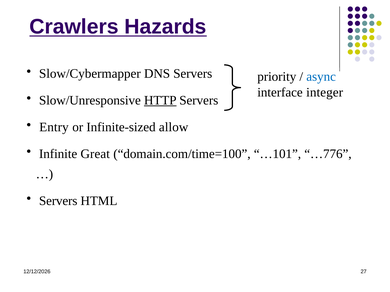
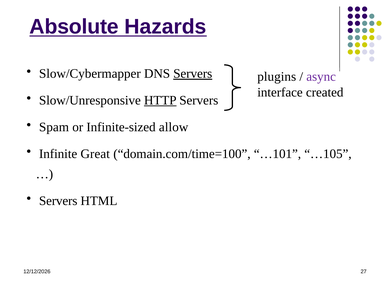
Crawlers: Crawlers -> Absolute
Servers at (193, 74) underline: none -> present
priority: priority -> plugins
async colour: blue -> purple
integer: integer -> created
Entry: Entry -> Spam
…776: …776 -> …105
